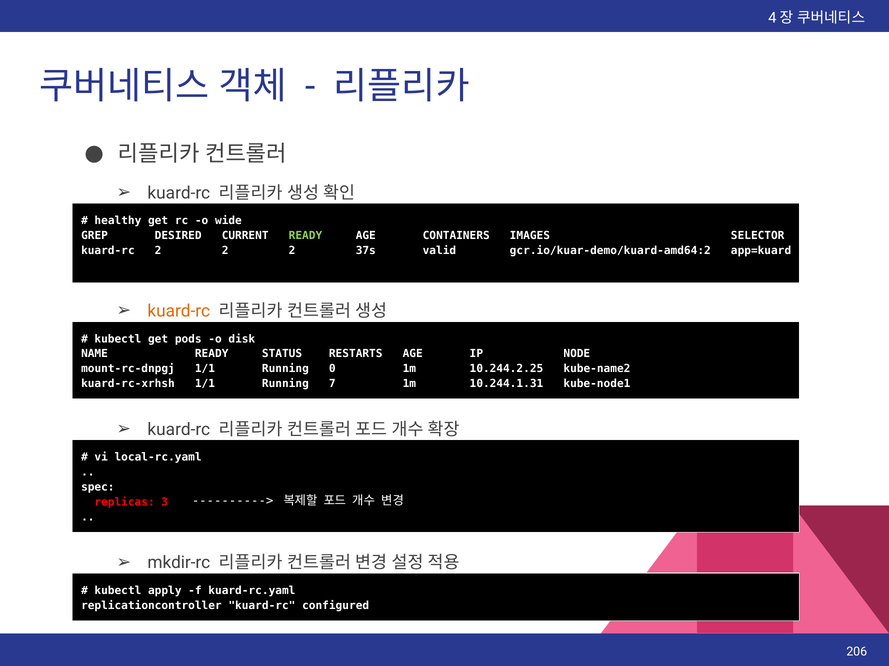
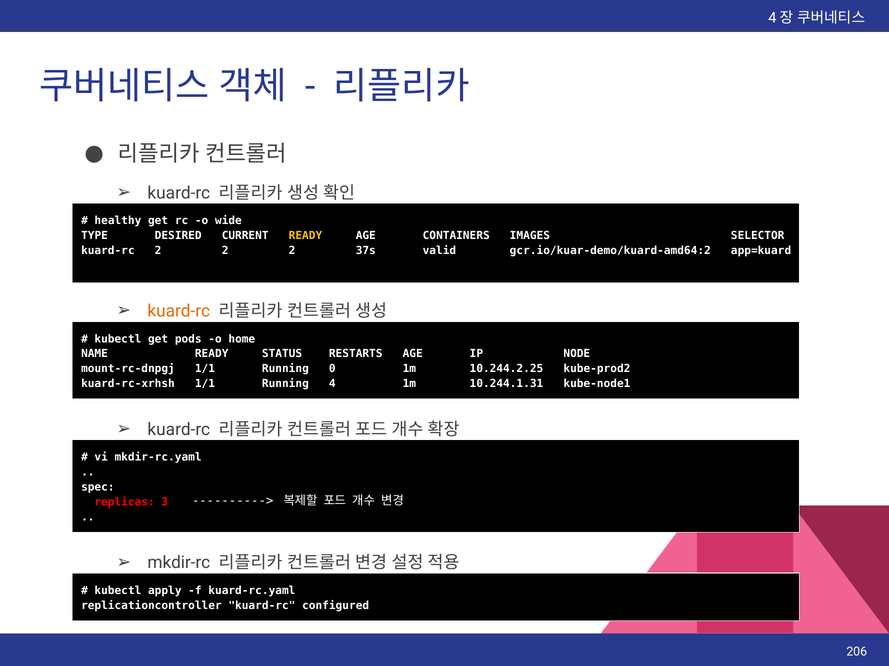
GREP: GREP -> TYPE
READY at (305, 236) colour: light green -> yellow
disk: disk -> home
kube-name2: kube-name2 -> kube-prod2
Running 7: 7 -> 4
local-rc.yaml: local-rc.yaml -> mkdir-rc.yaml
